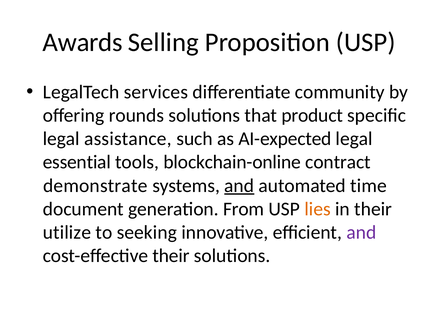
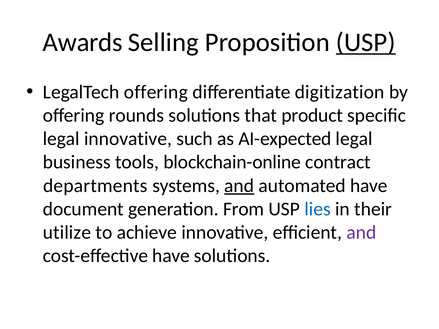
USP at (366, 42) underline: none -> present
LegalTech services: services -> offering
community: community -> digitization
legal assistance: assistance -> innovative
essential: essential -> business
demonstrate: demonstrate -> departments
automated time: time -> have
lies colour: orange -> blue
seeking: seeking -> achieve
cost-effective their: their -> have
